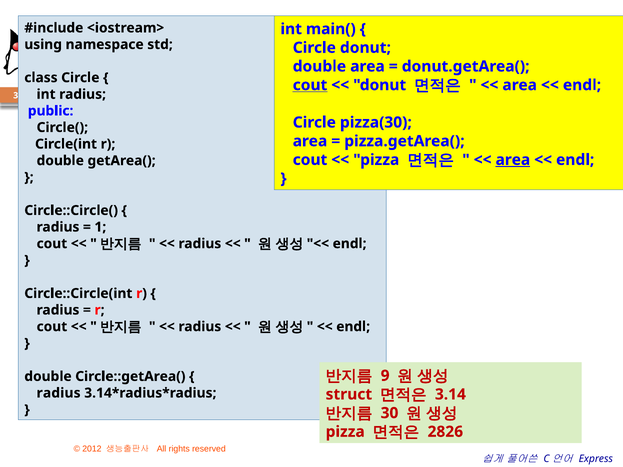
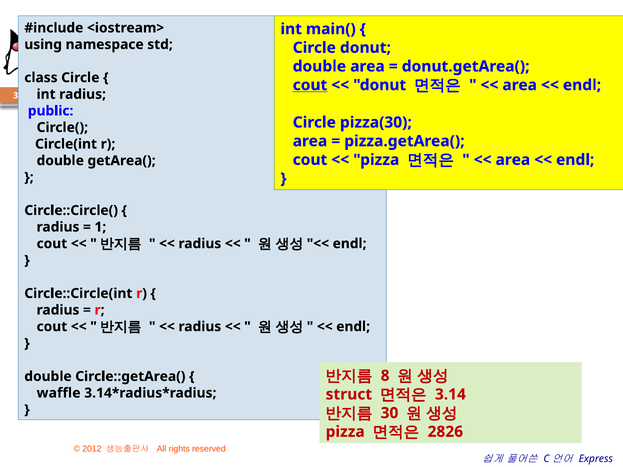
area at (513, 160) underline: present -> none
9: 9 -> 8
radius at (59, 393): radius -> waffle
